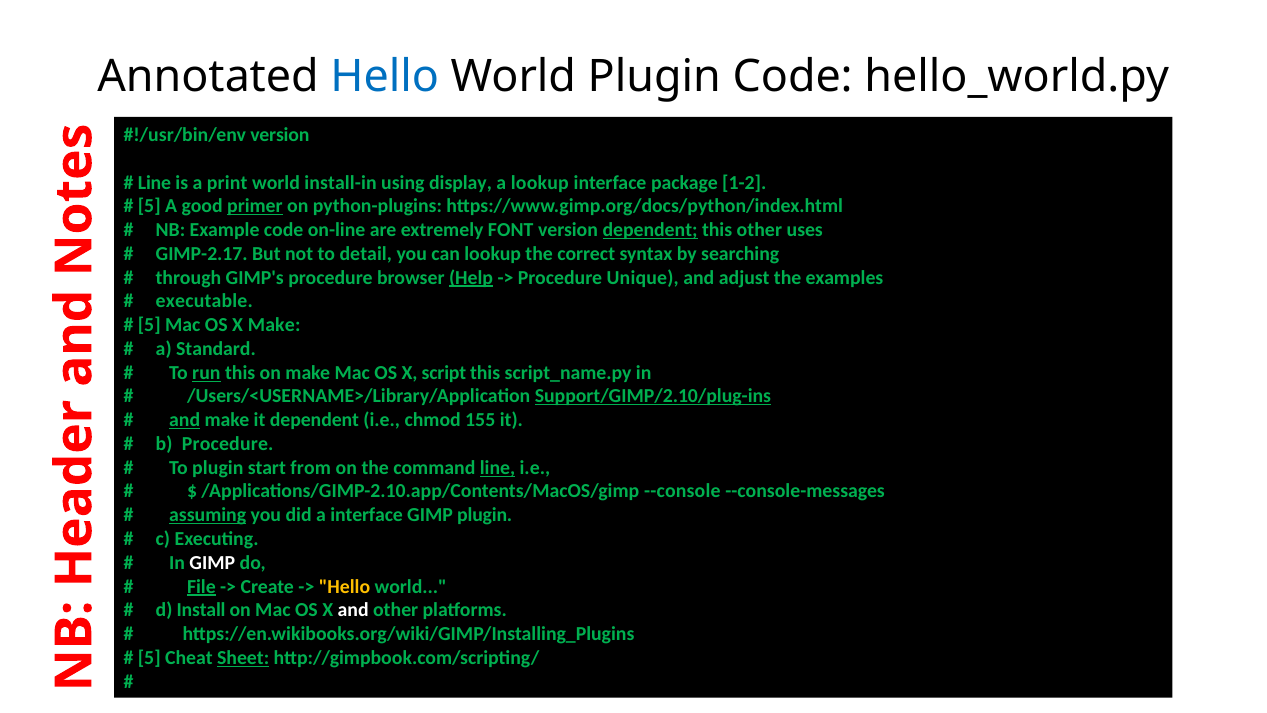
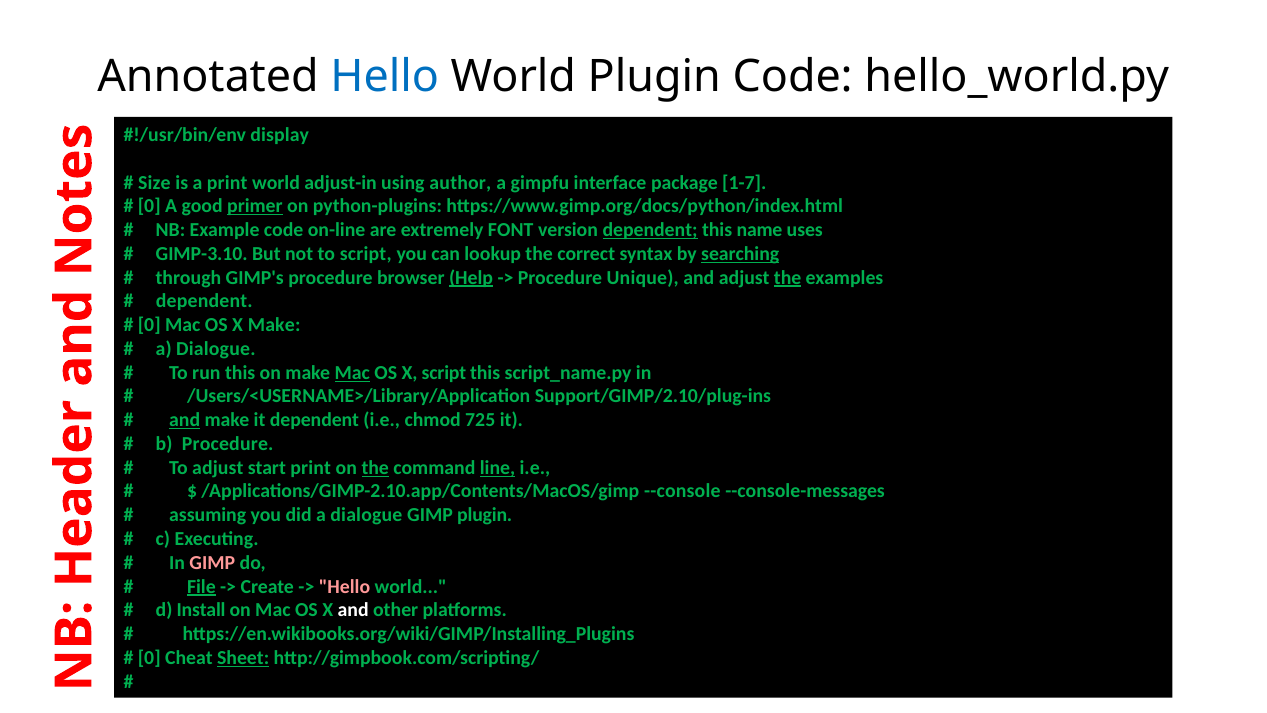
version at (280, 135): version -> display
Line at (154, 182): Line -> Size
install-in: install-in -> adjust-in
display: display -> author
a lookup: lookup -> gimpfu
1-2: 1-2 -> 1-7
5 at (149, 206): 5 -> 0
this other: other -> name
GIMP-2.17: GIMP-2.17 -> GIMP-3.10
to detail: detail -> script
searching underline: none -> present
the at (788, 277) underline: none -> present
executable at (204, 301): executable -> dependent
5 at (149, 325): 5 -> 0
Standard at (216, 349): Standard -> Dialogue
run underline: present -> none
Mac at (352, 372) underline: none -> present
Support/GIMP/2.10/plug-ins underline: present -> none
155: 155 -> 725
To plugin: plugin -> adjust
start from: from -> print
the at (375, 467) underline: none -> present
assuming underline: present -> none
did a interface: interface -> dialogue
GIMP at (212, 562) colour: white -> pink
Hello at (344, 586) colour: yellow -> pink
5 at (149, 658): 5 -> 0
